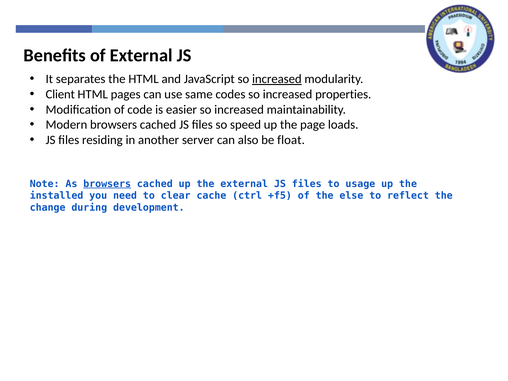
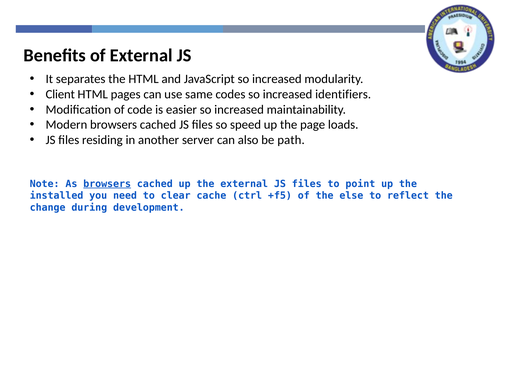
increased at (277, 79) underline: present -> none
properties: properties -> identifiers
float: float -> path
usage: usage -> point
